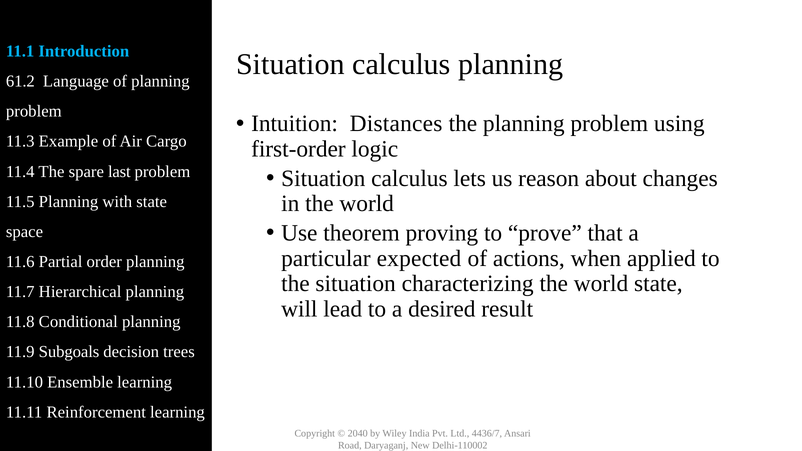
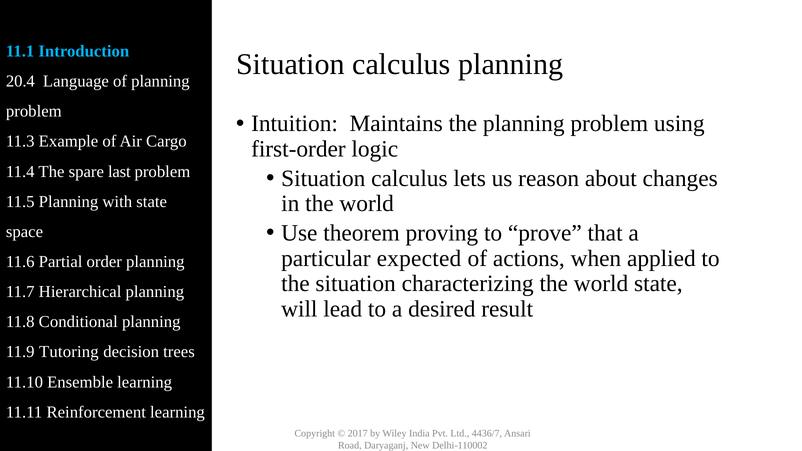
61.2: 61.2 -> 20.4
Distances: Distances -> Maintains
Subgoals: Subgoals -> Tutoring
2040: 2040 -> 2017
